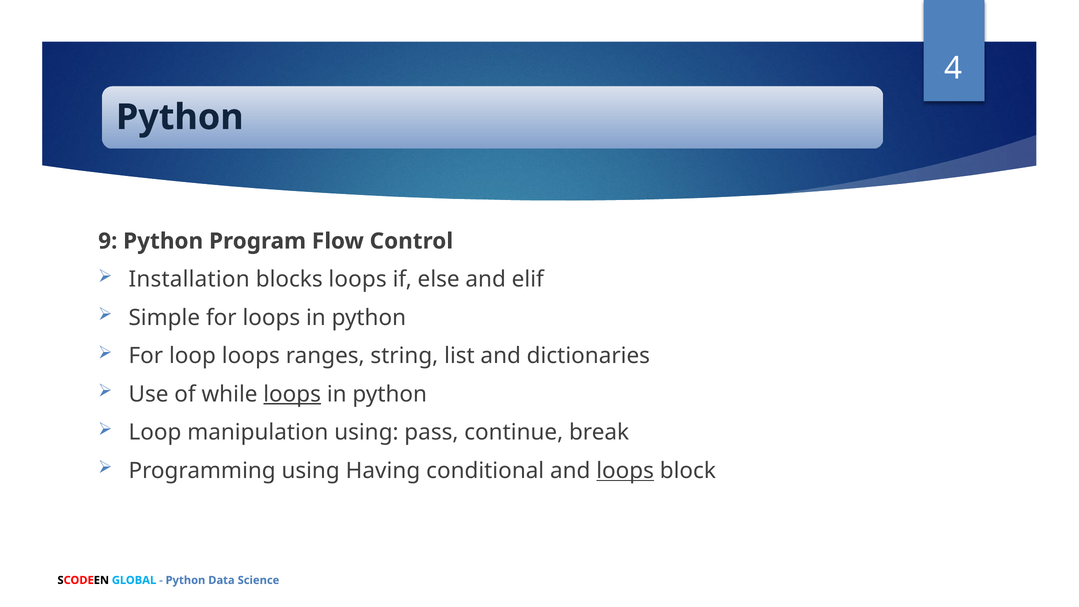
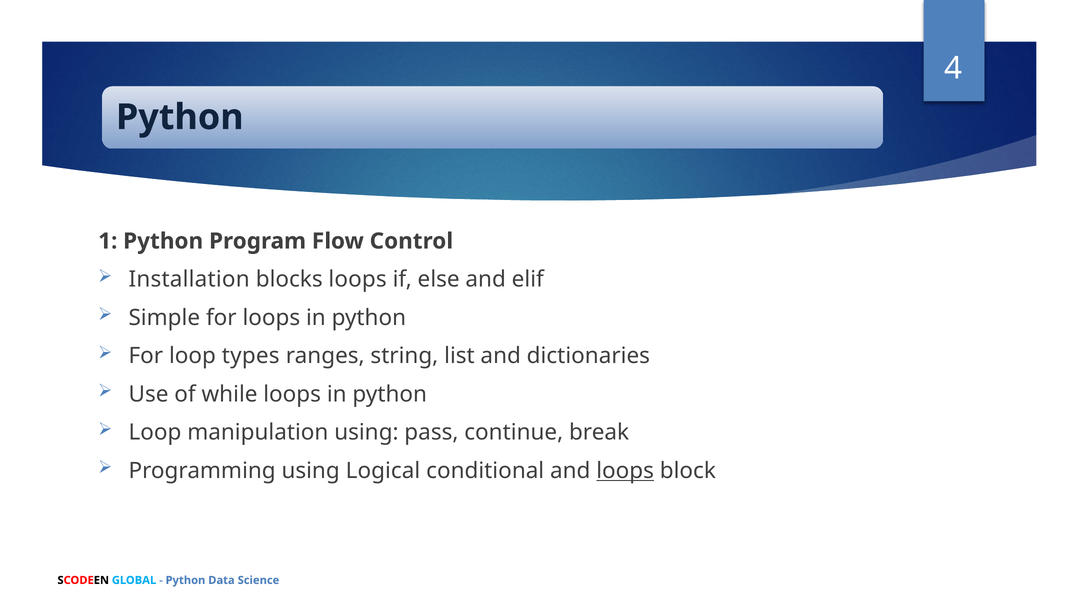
9: 9 -> 1
loop loops: loops -> types
loops at (292, 394) underline: present -> none
Having: Having -> Logical
